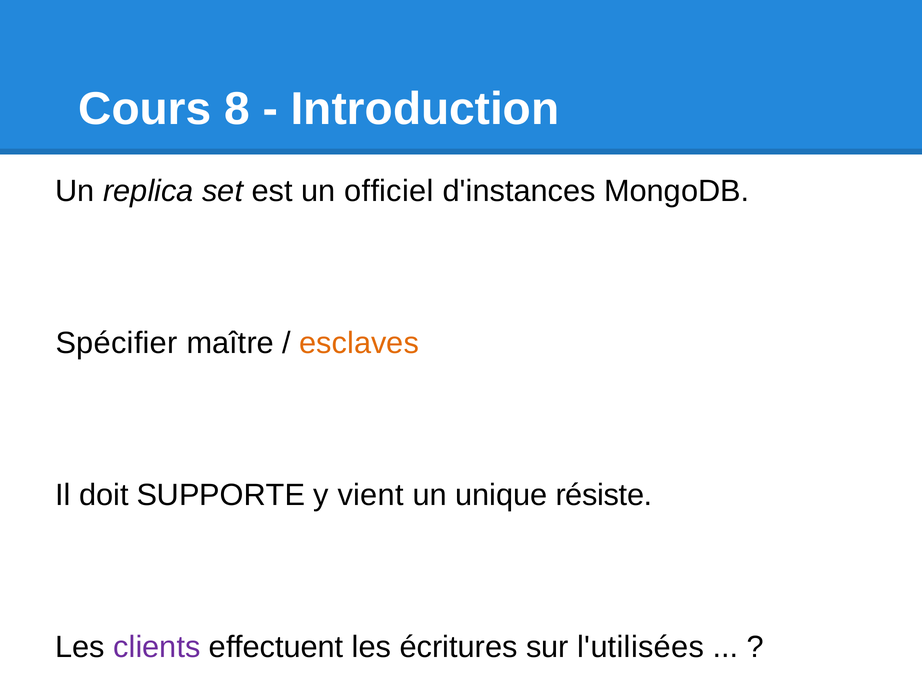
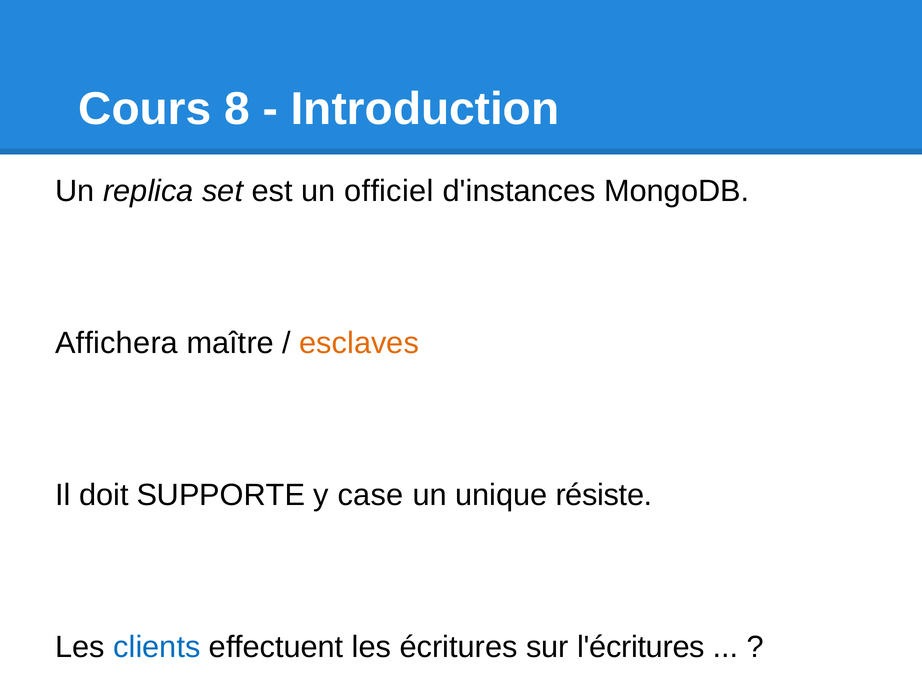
Spécifier: Spécifier -> Affichera
vient: vient -> case
clients colour: purple -> blue
l'utilisées: l'utilisées -> l'écritures
